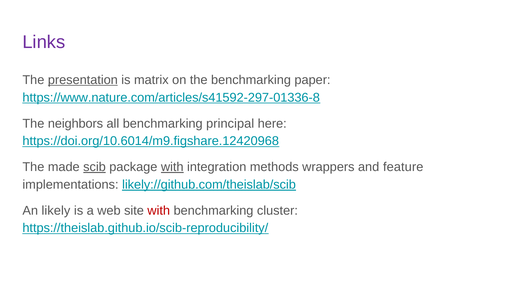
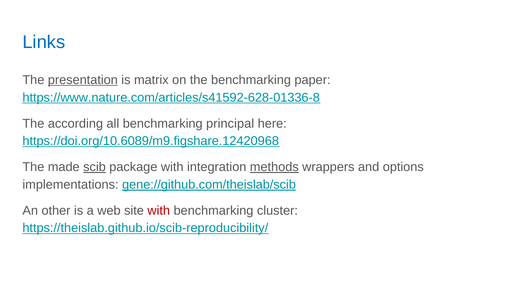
Links colour: purple -> blue
https://www.nature.com/articles/s41592-297-01336-8: https://www.nature.com/articles/s41592-297-01336-8 -> https://www.nature.com/articles/s41592-628-01336-8
neighbors: neighbors -> according
https://doi.org/10.6014/m9.figshare.12420968: https://doi.org/10.6014/m9.figshare.12420968 -> https://doi.org/10.6089/m9.figshare.12420968
with at (172, 167) underline: present -> none
methods underline: none -> present
feature: feature -> options
likely://github.com/theislab/scib: likely://github.com/theislab/scib -> gene://github.com/theislab/scib
likely: likely -> other
